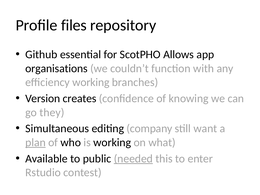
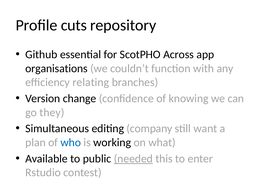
files: files -> cuts
Allows: Allows -> Across
efficiency working: working -> relating
creates: creates -> change
plan underline: present -> none
who colour: black -> blue
